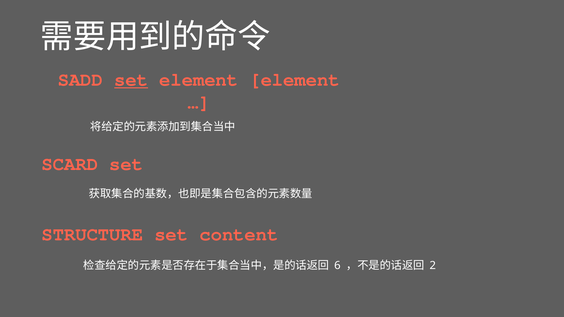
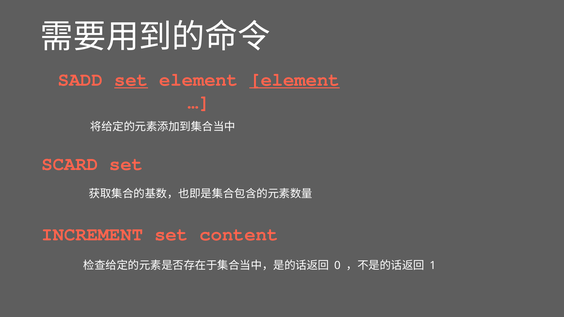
element at (295, 80) underline: none -> present
STRUCTURE: STRUCTURE -> INCREMENT
6: 6 -> 0
2: 2 -> 1
